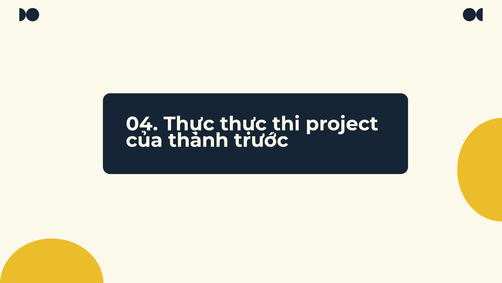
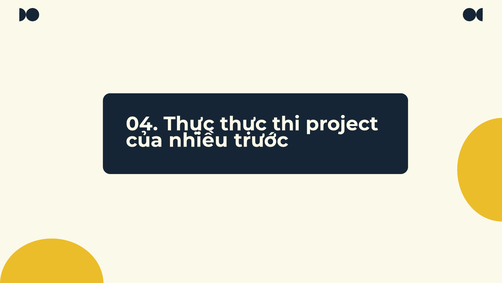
thành: thành -> nhiều
